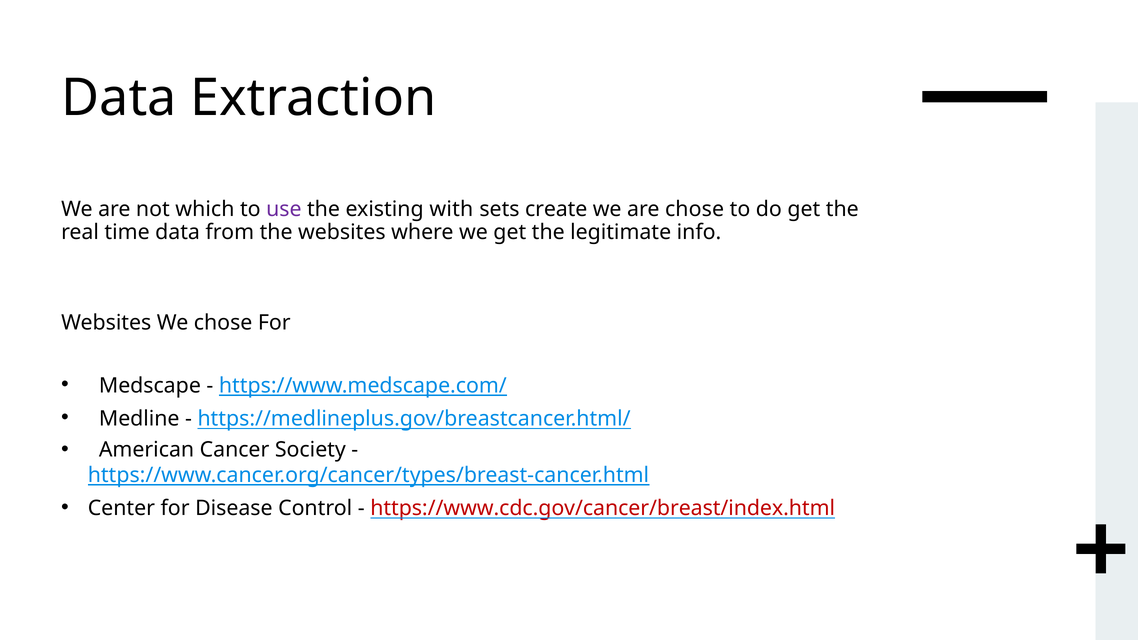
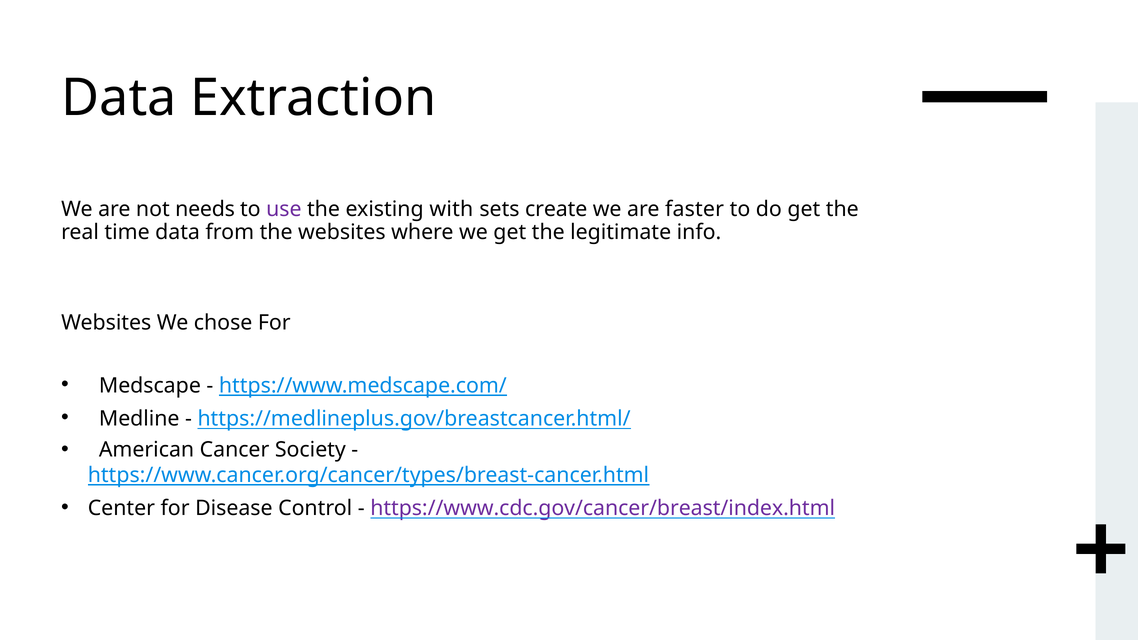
which: which -> needs
are chose: chose -> faster
https://www.cdc.gov/cancer/breast/index.html colour: red -> purple
